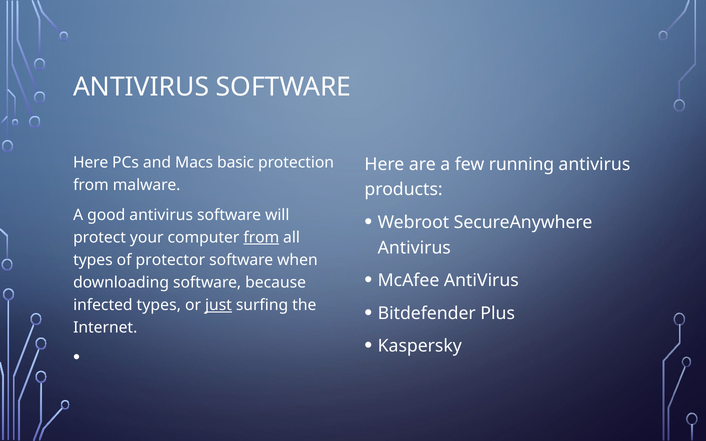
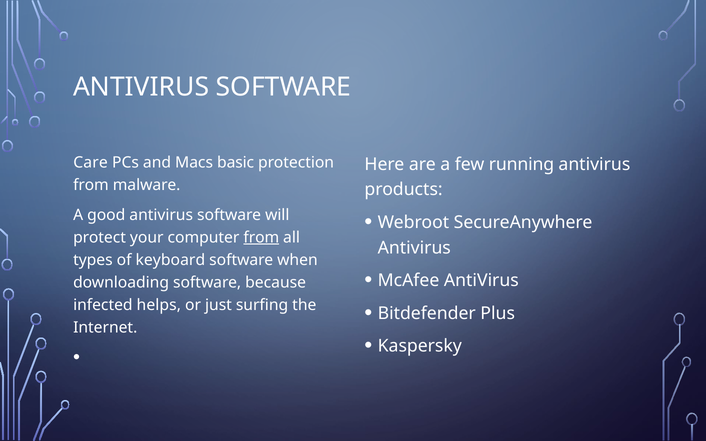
Here at (91, 163): Here -> Care
protector: protector -> keyboard
infected types: types -> helps
just underline: present -> none
